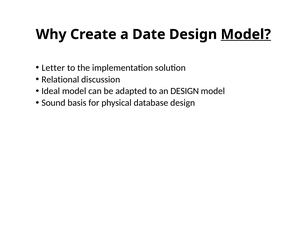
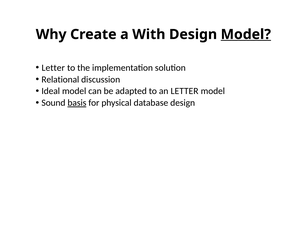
Date: Date -> With
an DESIGN: DESIGN -> LETTER
basis underline: none -> present
